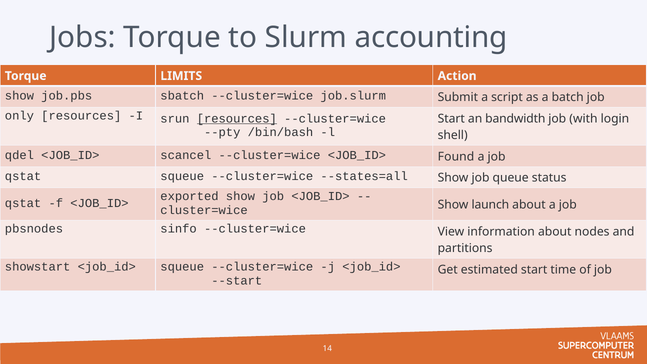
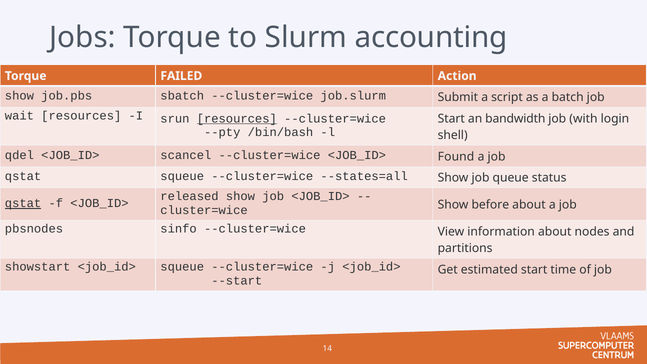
LIMITS: LIMITS -> FAILED
only: only -> wait
exported: exported -> released
qstat at (23, 203) underline: none -> present
launch: launch -> before
